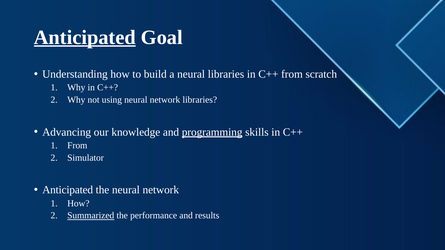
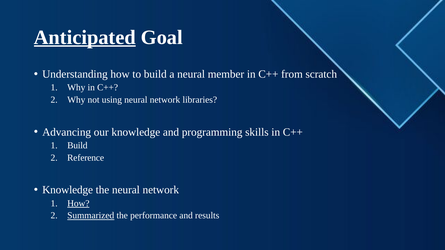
neural libraries: libraries -> member
programming underline: present -> none
From at (77, 146): From -> Build
Simulator: Simulator -> Reference
Anticipated at (68, 190): Anticipated -> Knowledge
How at (78, 204) underline: none -> present
